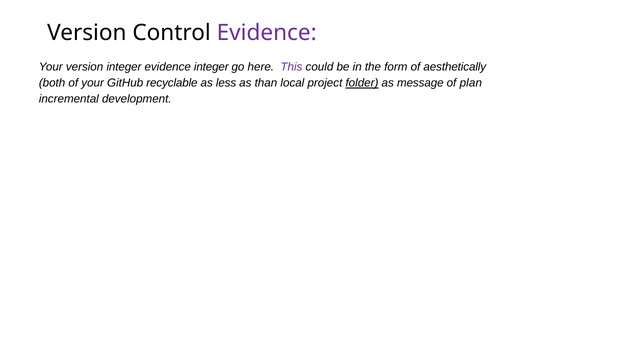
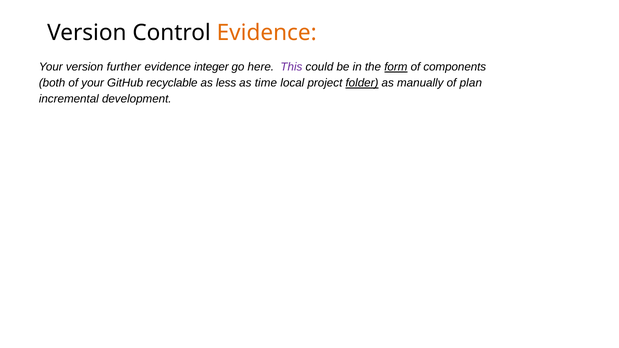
Evidence at (267, 33) colour: purple -> orange
version integer: integer -> further
form underline: none -> present
aesthetically: aesthetically -> components
than: than -> time
message: message -> manually
